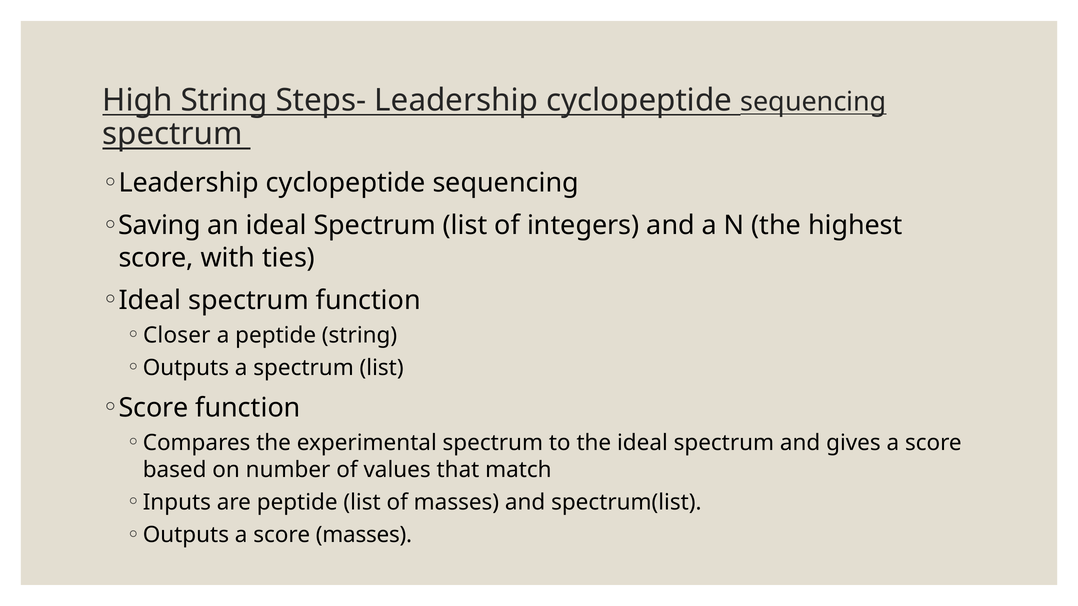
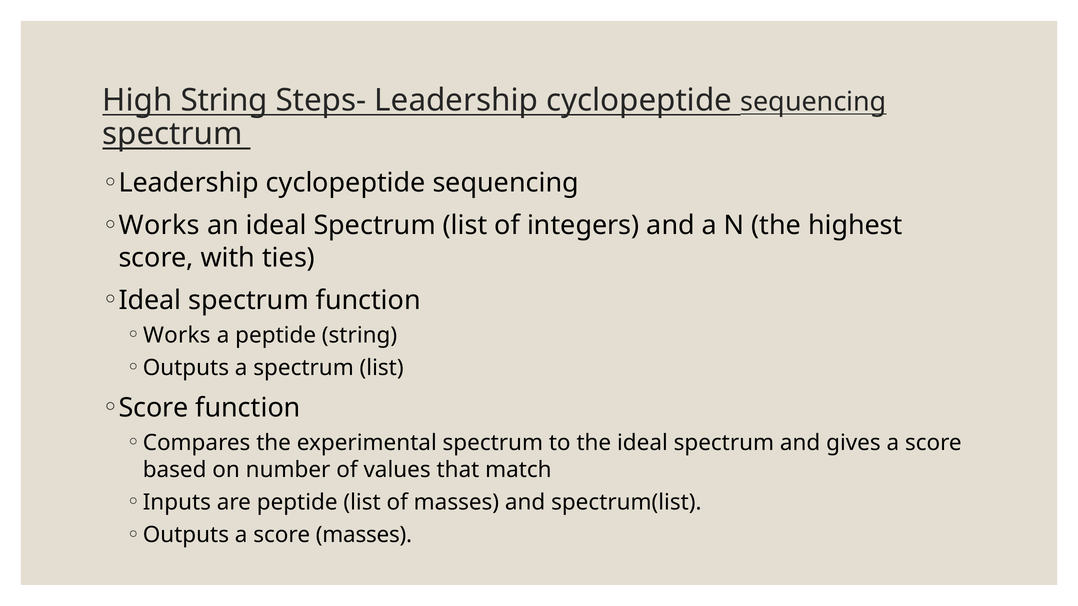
Saving at (159, 226): Saving -> Works
Closer at (177, 335): Closer -> Works
